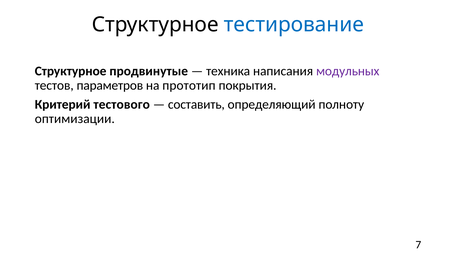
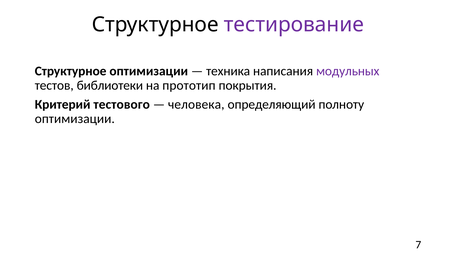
тестирование colour: blue -> purple
Структурное продвинутые: продвинутые -> оптимизации
параметров: параметров -> библиотеки
составить: составить -> человека
